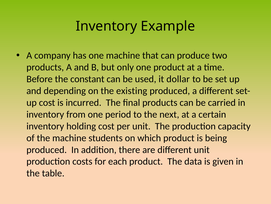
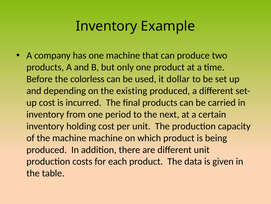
constant: constant -> colorless
machine students: students -> machine
